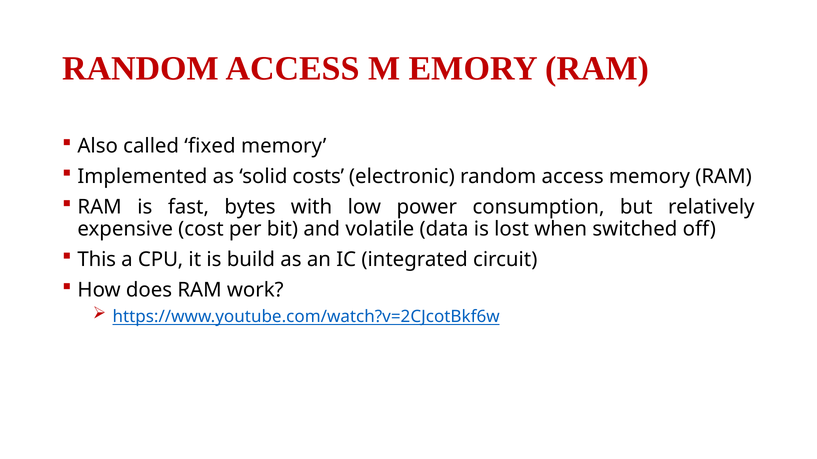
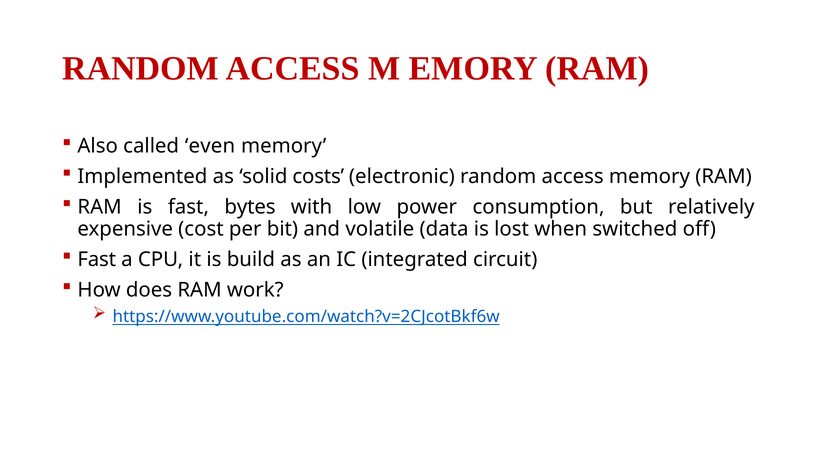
fixed: fixed -> even
This at (97, 260): This -> Fast
